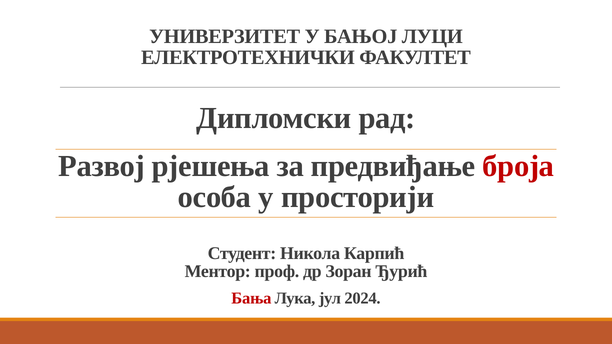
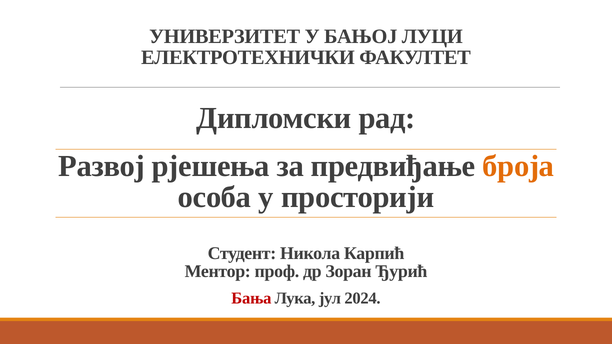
броја colour: red -> orange
